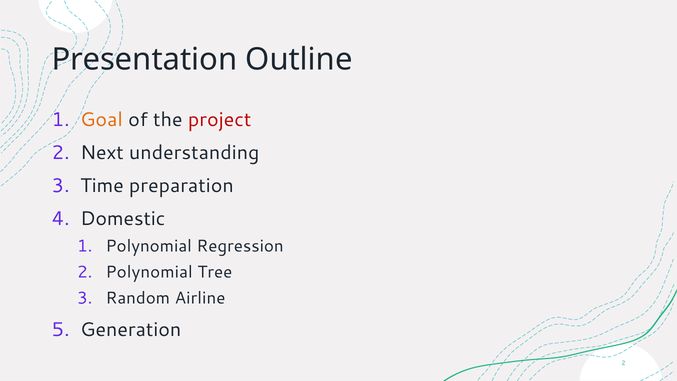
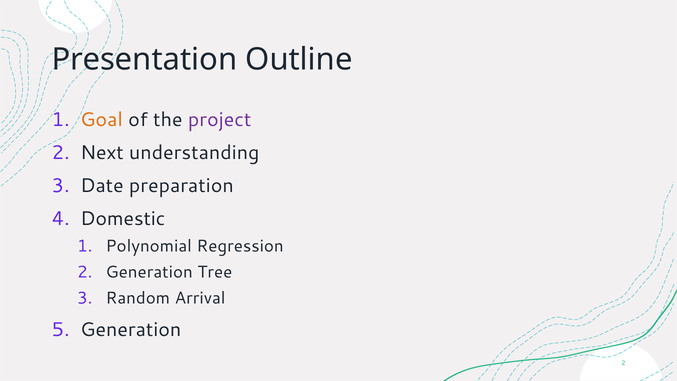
project colour: red -> purple
Time: Time -> Date
2 Polynomial: Polynomial -> Generation
Airline: Airline -> Arrival
